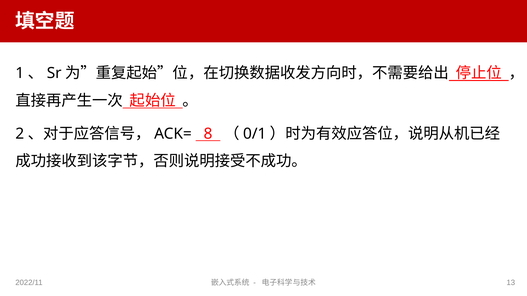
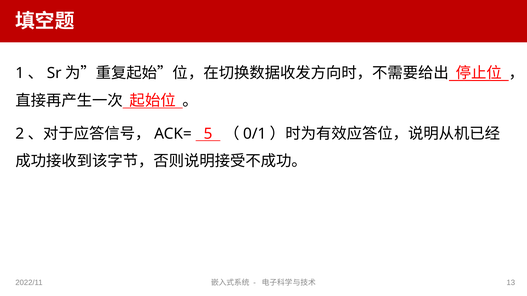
8: 8 -> 5
